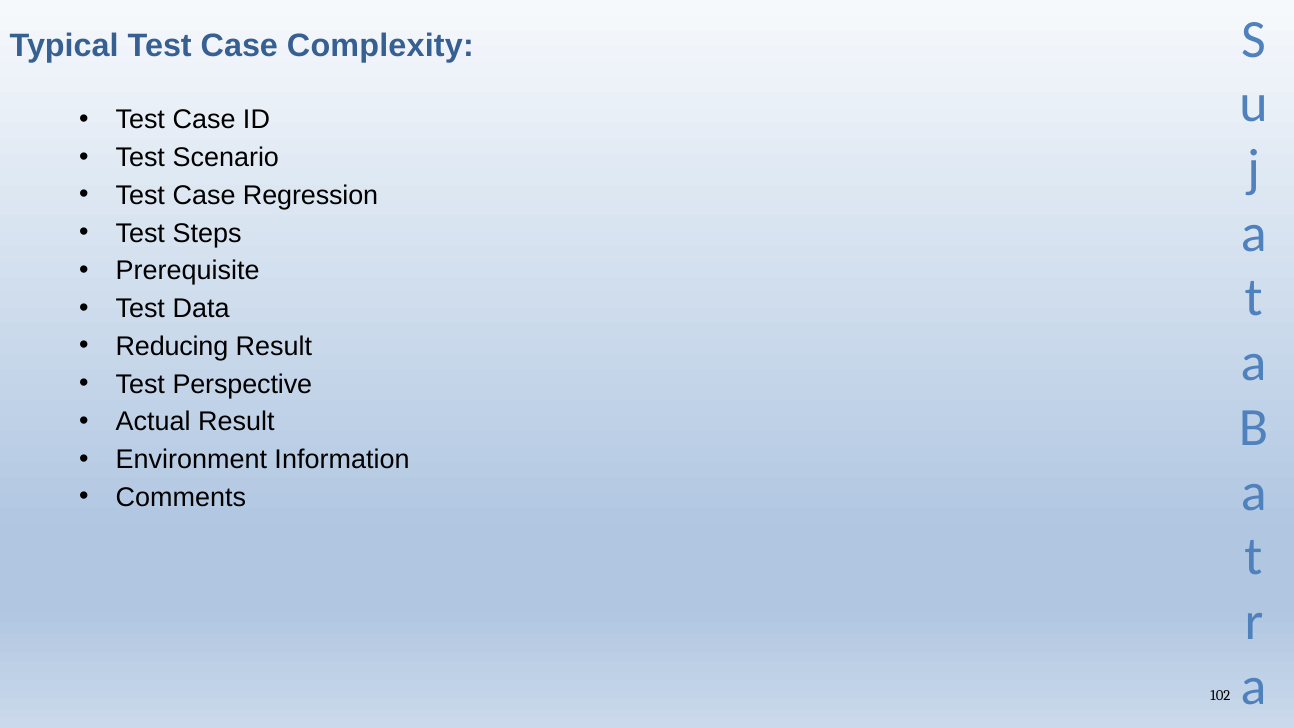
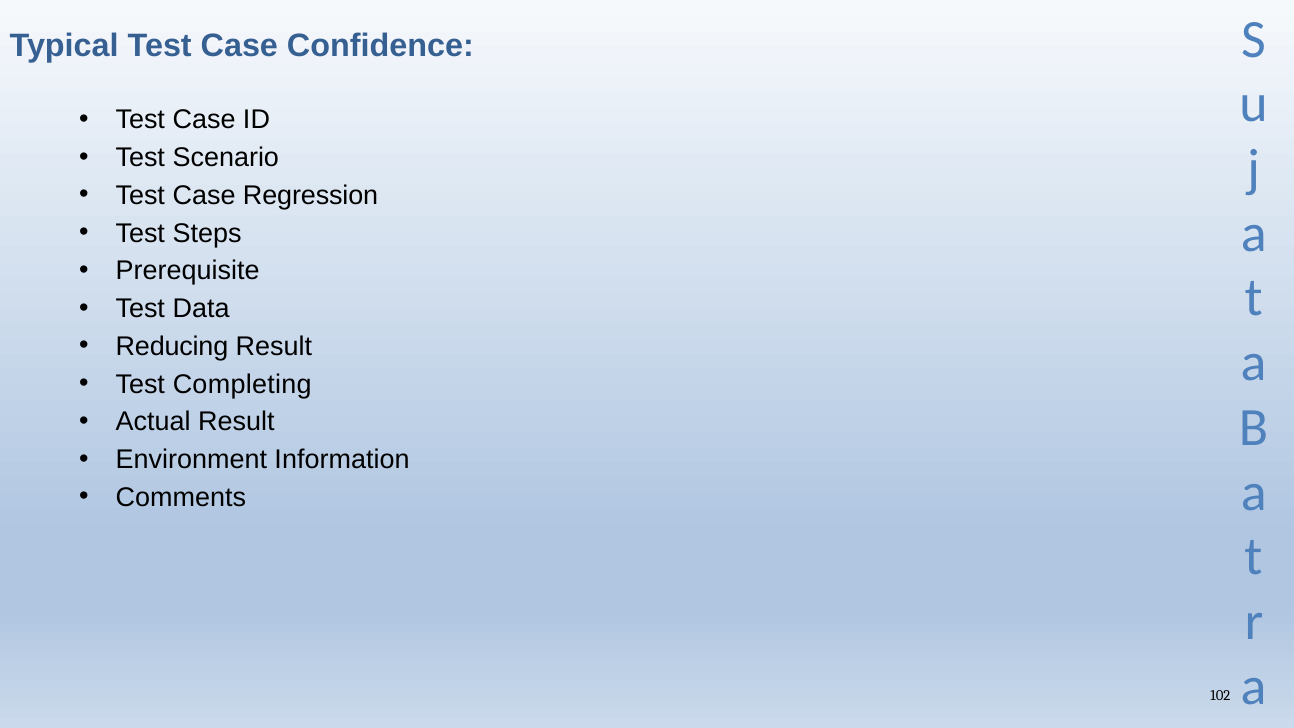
Complexity: Complexity -> Confidence
Perspective: Perspective -> Completing
